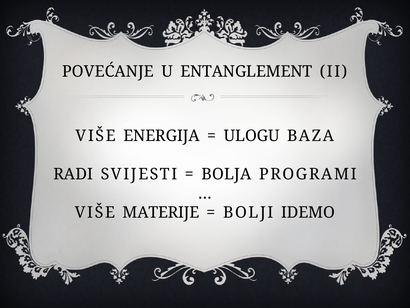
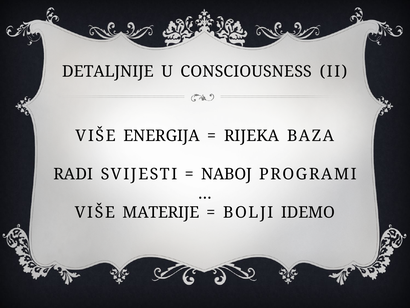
POVEĆANJE: POVEĆANJE -> DETALJNIJE
ENTANGLEMENT: ENTANGLEMENT -> CONSCIOUSNESS
ULOGU: ULOGU -> RIJEKA
BOLJA: BOLJA -> NABOJ
